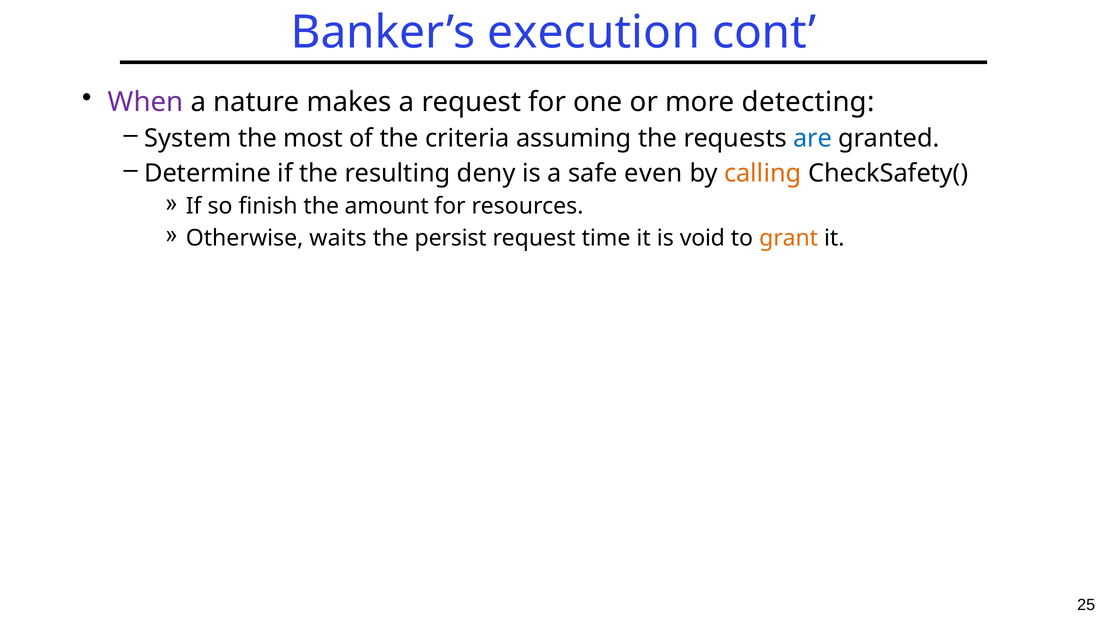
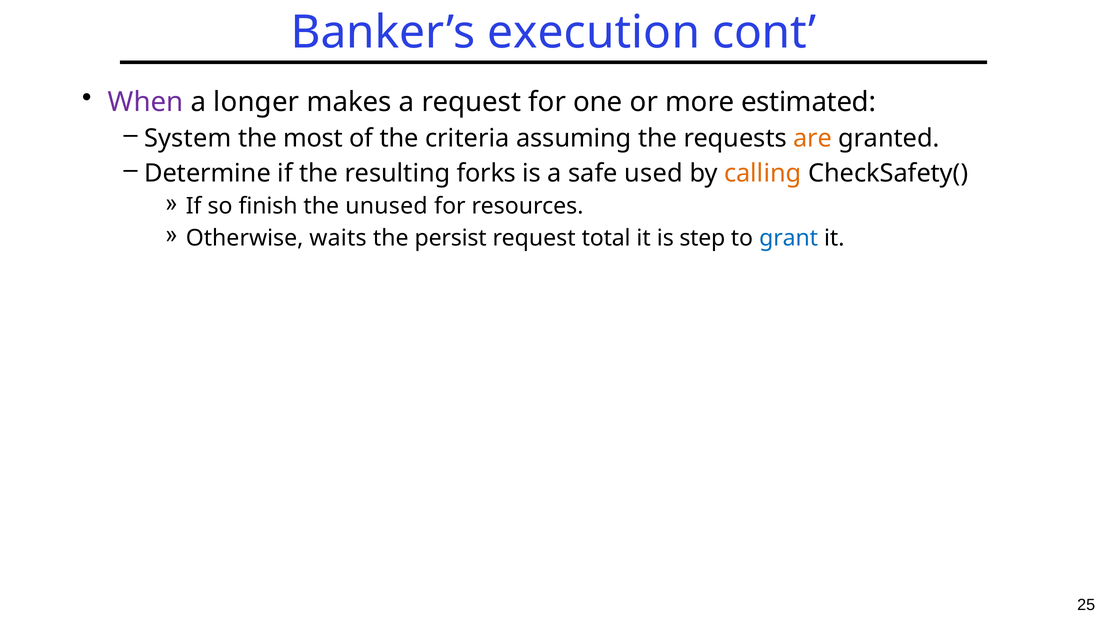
nature: nature -> longer
detecting: detecting -> estimated
are colour: blue -> orange
deny: deny -> forks
even: even -> used
amount: amount -> unused
time: time -> total
void: void -> step
grant colour: orange -> blue
